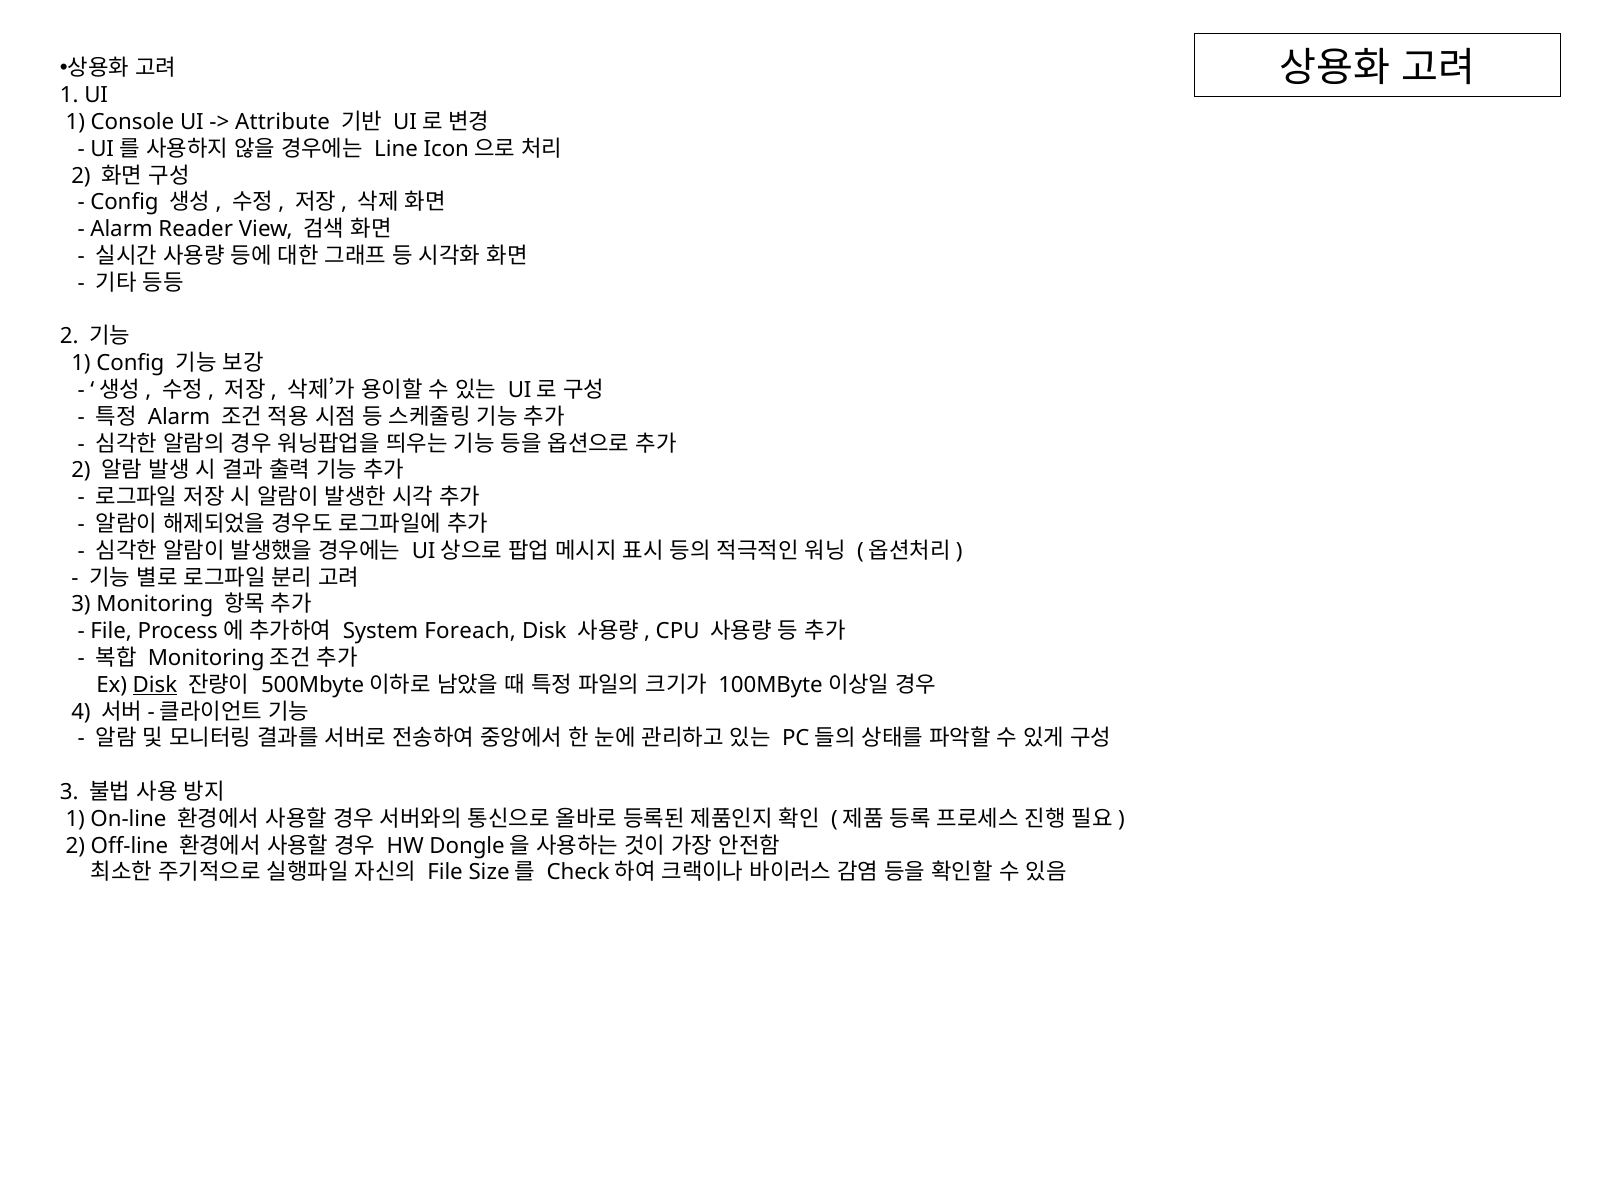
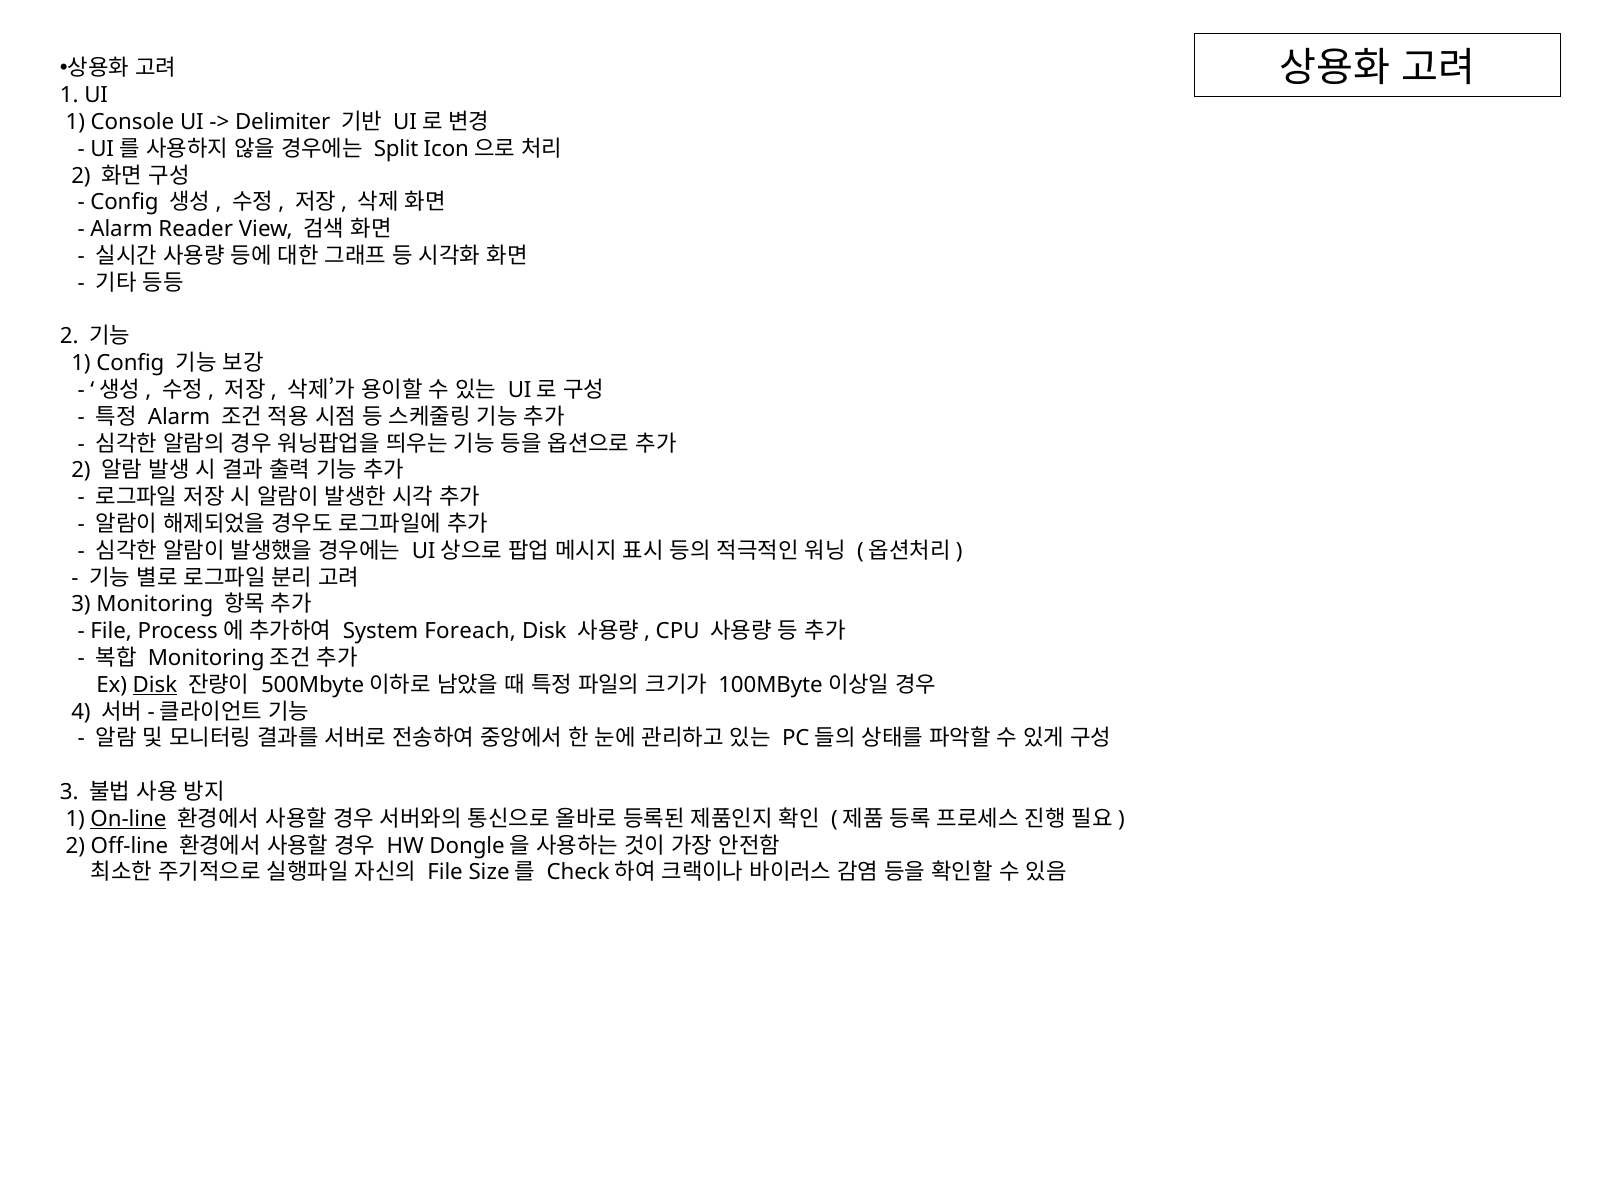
Attribute: Attribute -> Delimiter
Line: Line -> Split
On-line underline: none -> present
